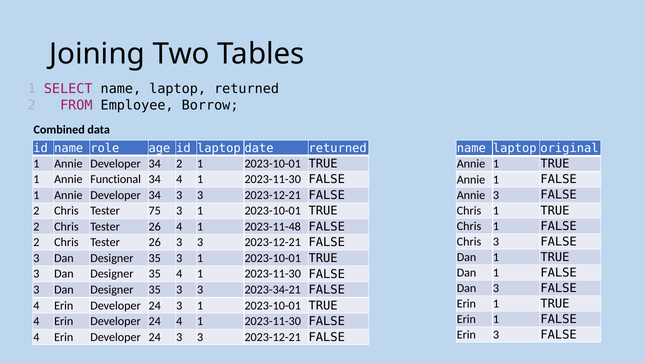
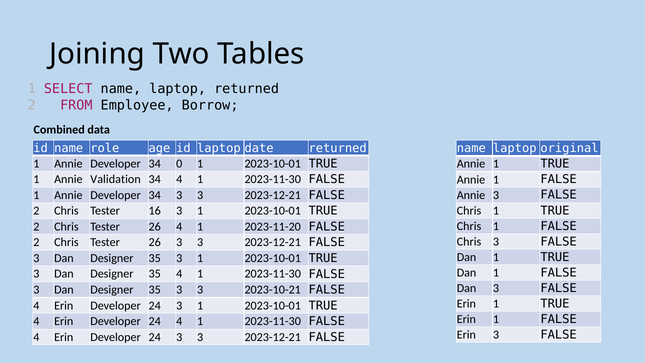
34 2: 2 -> 0
Functional: Functional -> Validation
75: 75 -> 16
2023-11-48: 2023-11-48 -> 2023-11-20
2023-34-21: 2023-34-21 -> 2023-10-21
